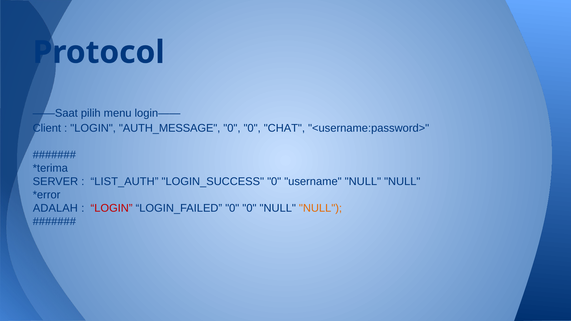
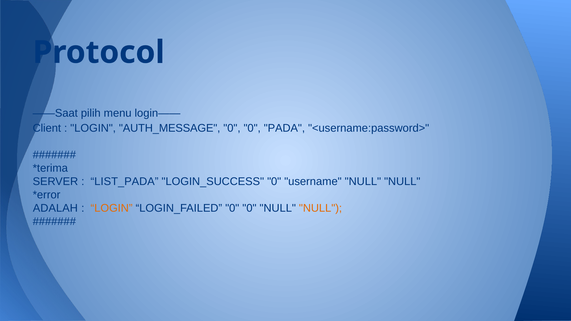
CHAT: CHAT -> PADA
LIST_AUTH: LIST_AUTH -> LIST_PADA
LOGIN at (112, 208) colour: red -> orange
